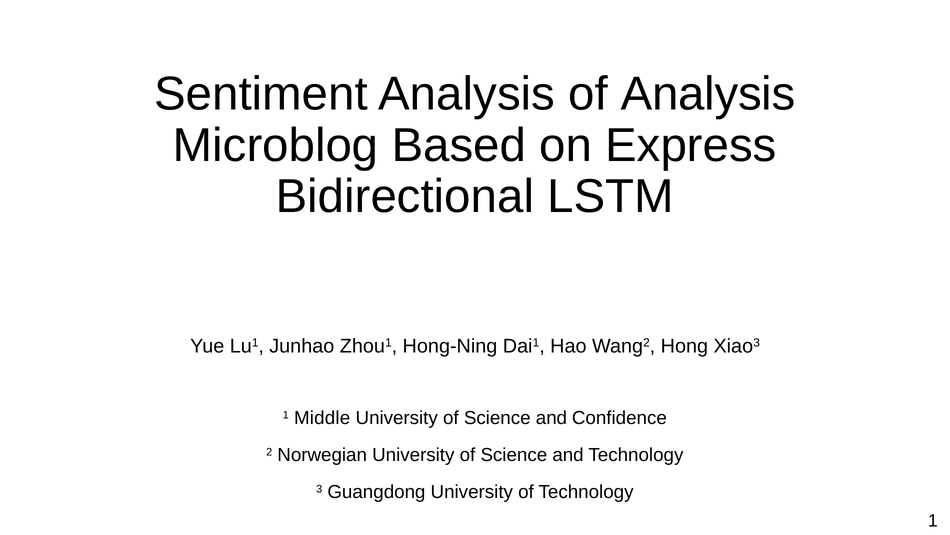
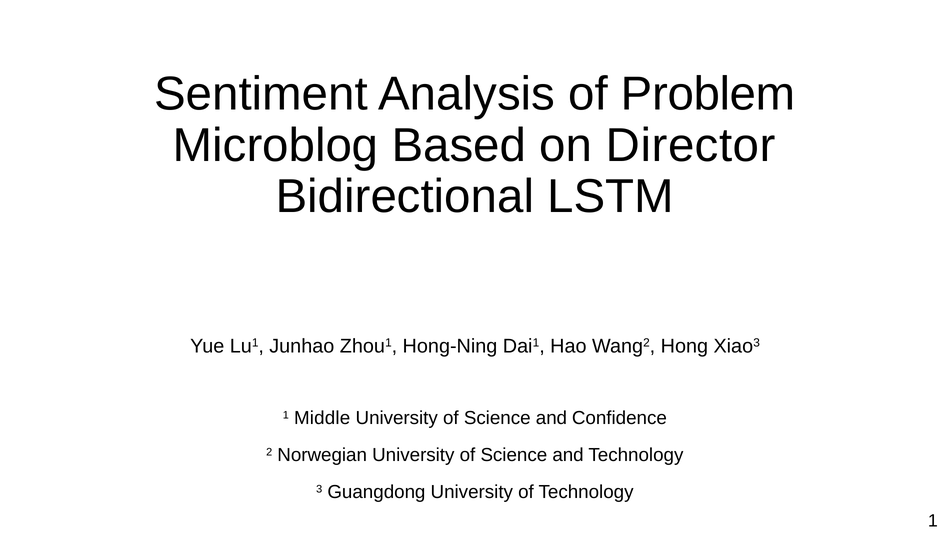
of Analysis: Analysis -> Problem
Express: Express -> Director
